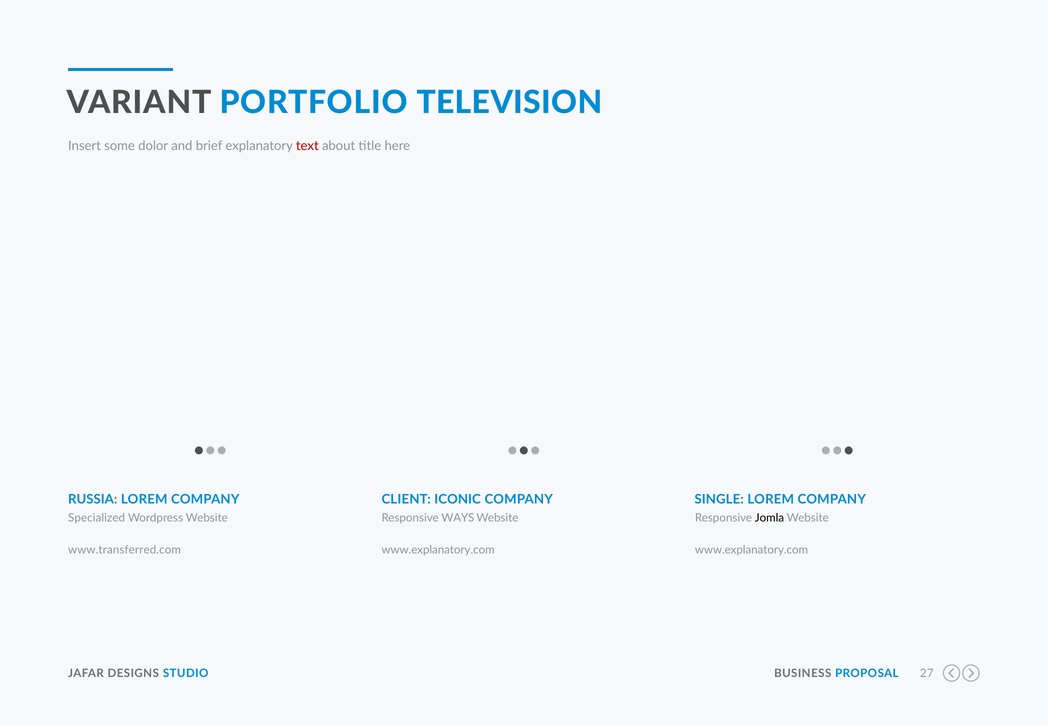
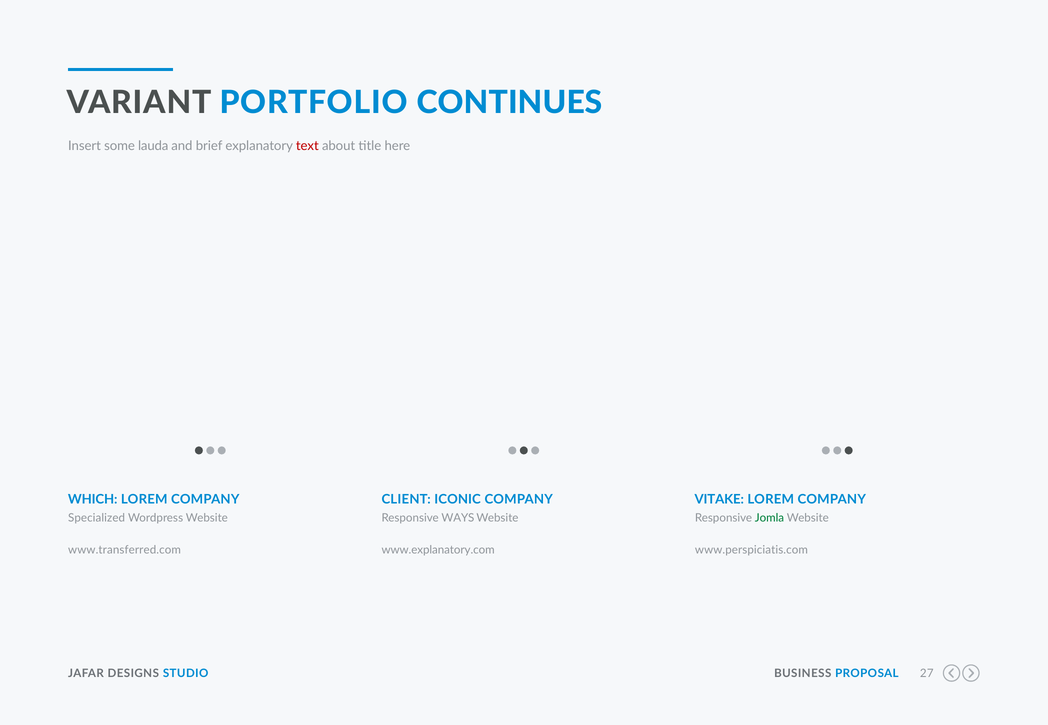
TELEVISION: TELEVISION -> CONTINUES
dolor: dolor -> lauda
RUSSIA: RUSSIA -> WHICH
SINGLE: SINGLE -> VITAKE
Jomla colour: black -> green
www.explanatory.com at (752, 551): www.explanatory.com -> www.perspiciatis.com
